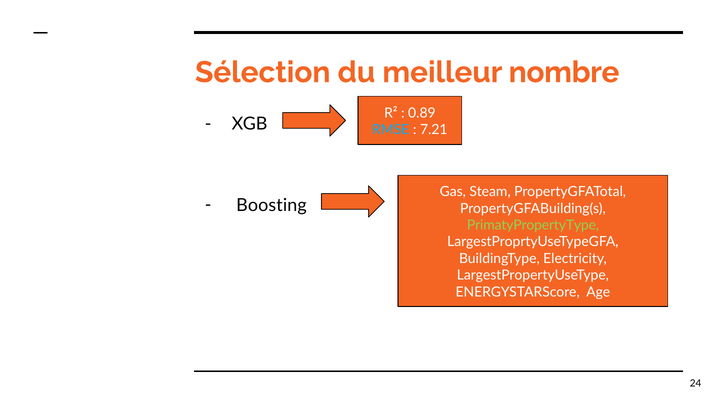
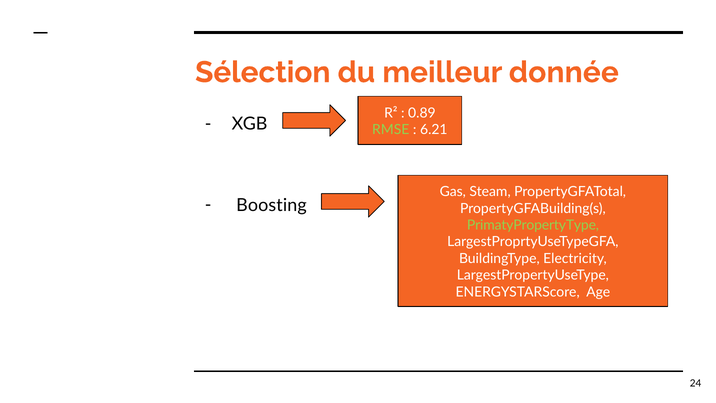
nombre: nombre -> donnée
RMSE colour: light blue -> light green
7.21: 7.21 -> 6.21
